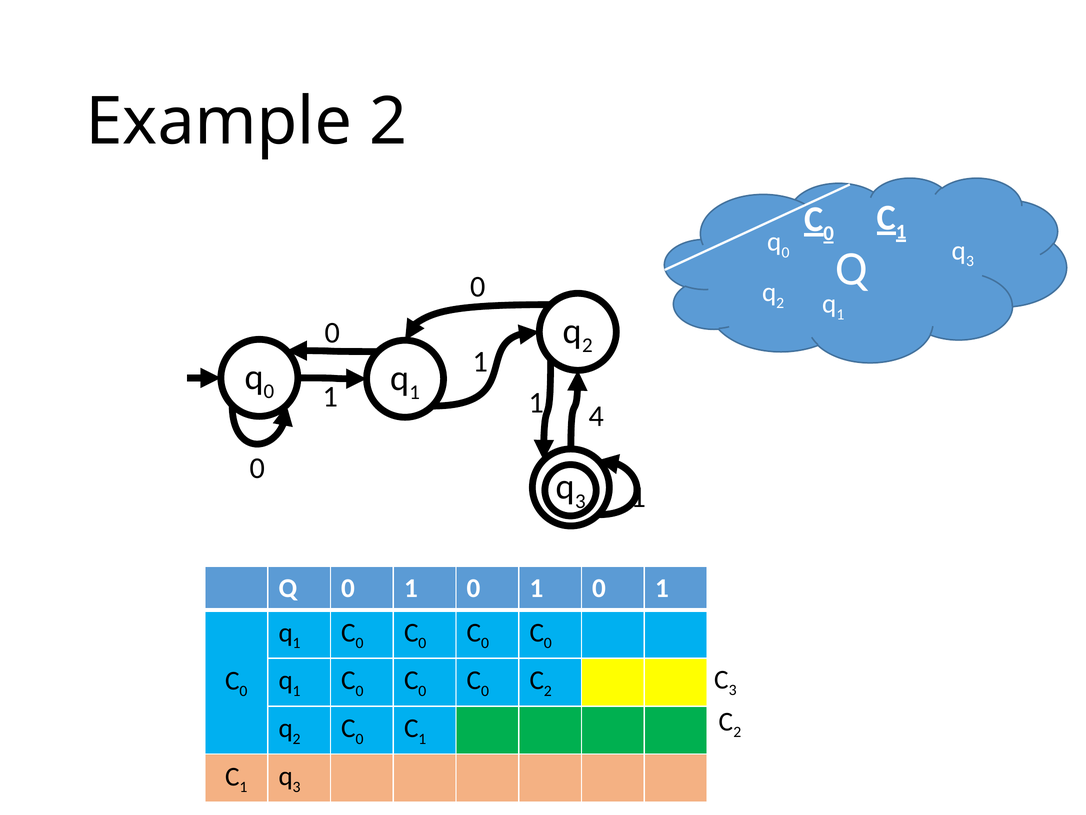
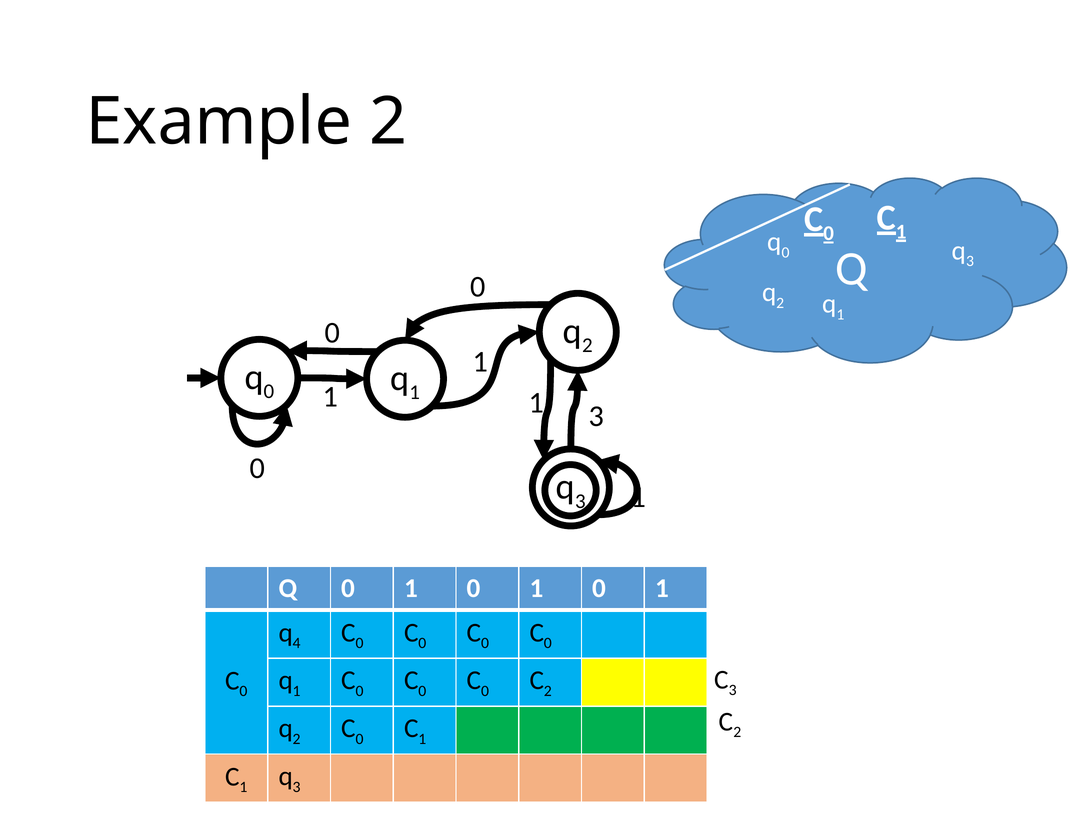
1 4: 4 -> 3
1 at (297, 643): 1 -> 4
